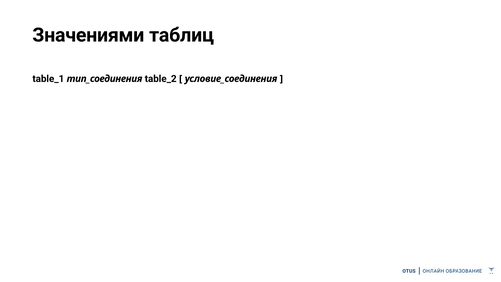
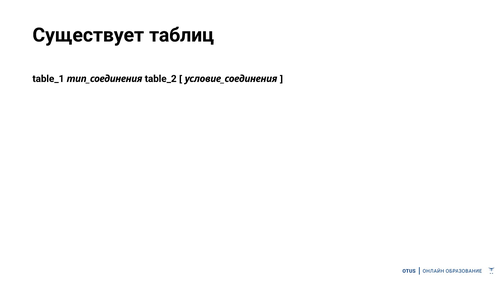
Значениями: Значениями -> Существует
